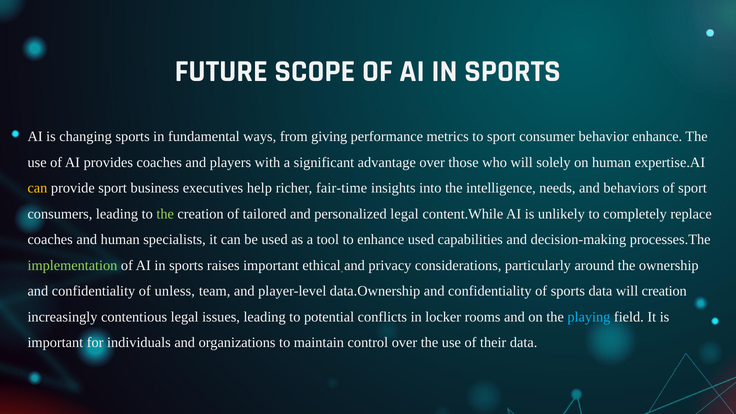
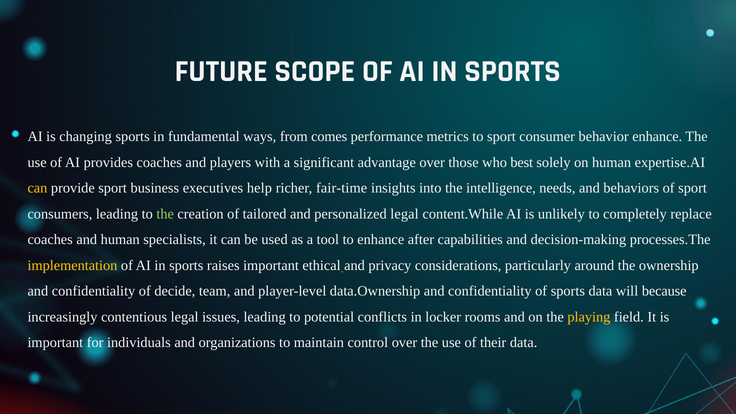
giving: giving -> comes
who will: will -> best
enhance used: used -> after
implementation colour: light green -> yellow
unless: unless -> decide
will creation: creation -> because
playing colour: light blue -> yellow
